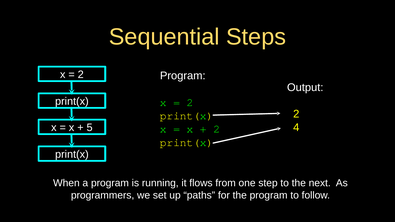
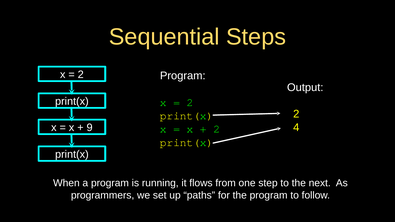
5: 5 -> 9
